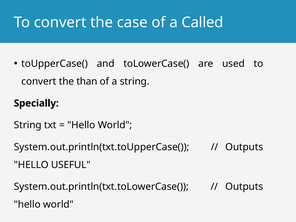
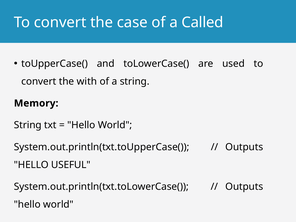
than: than -> with
Specially: Specially -> Memory
